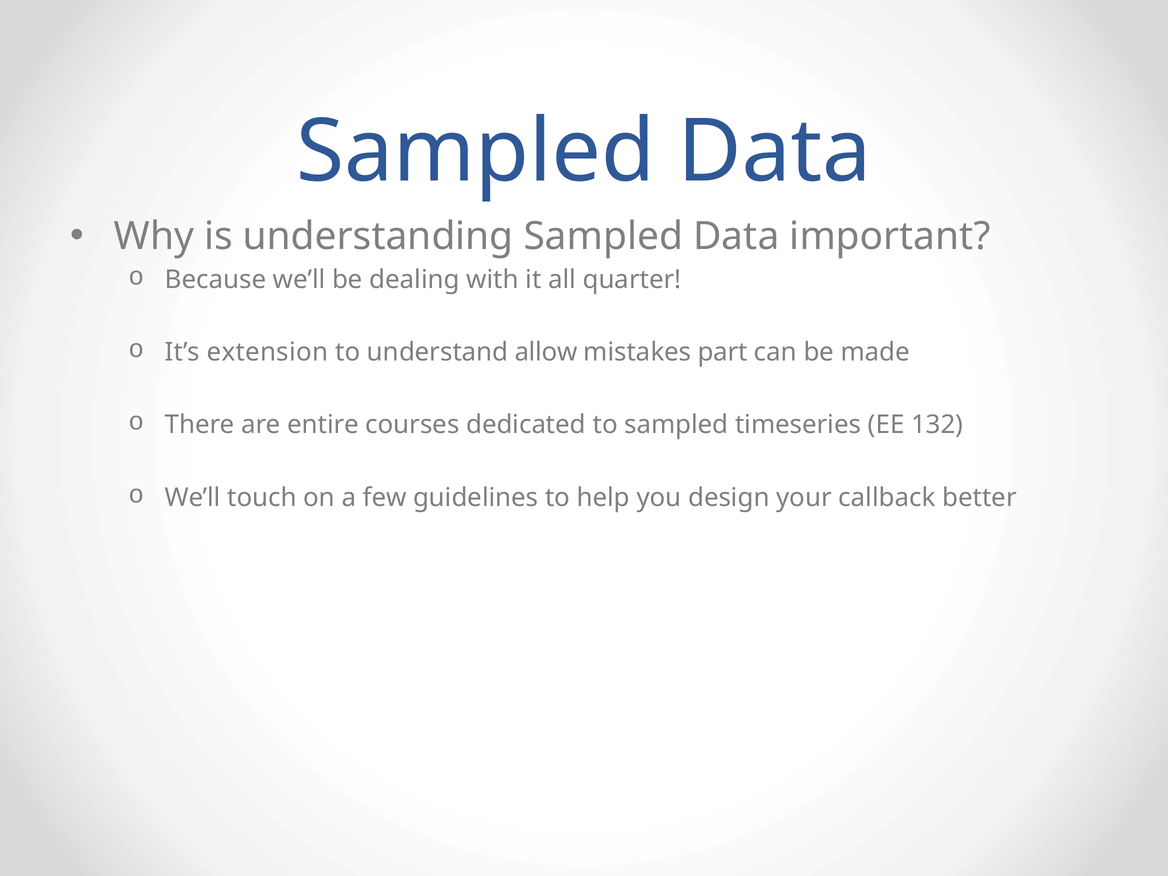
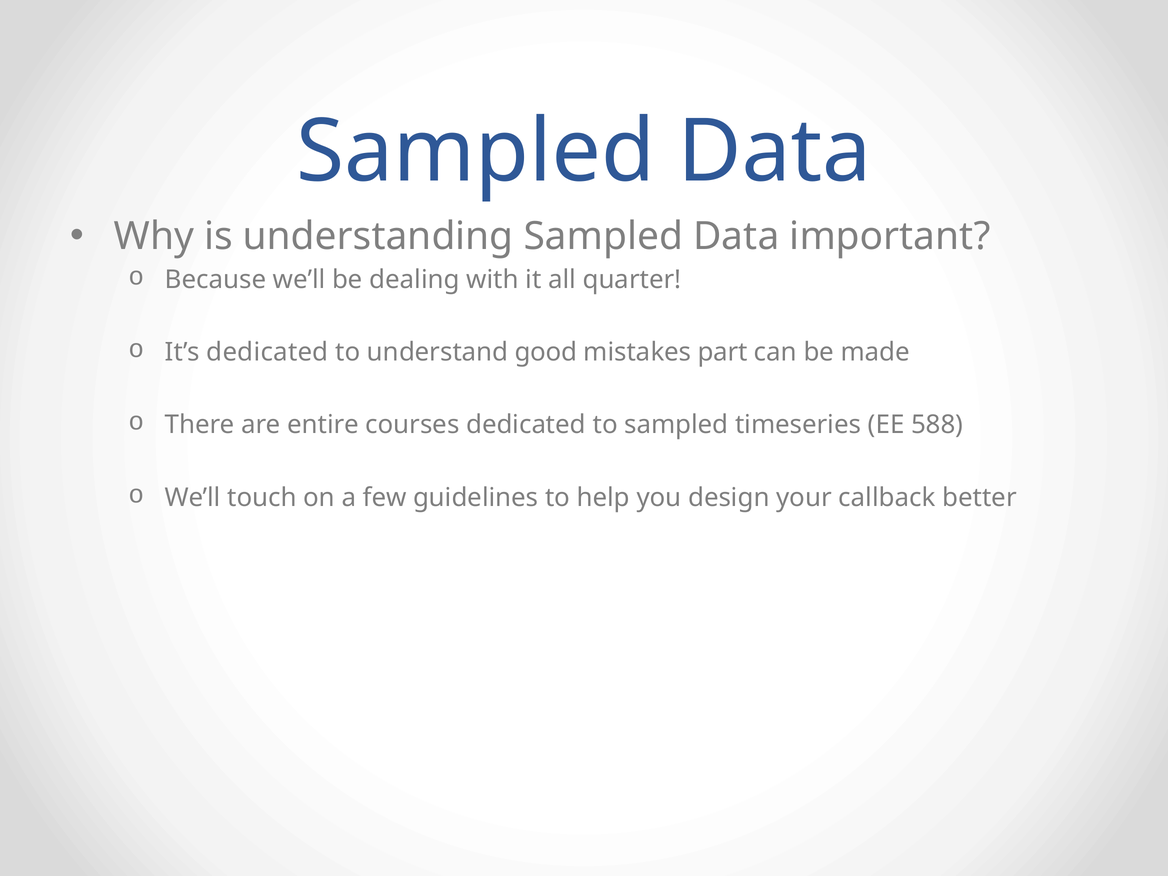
It’s extension: extension -> dedicated
allow: allow -> good
132: 132 -> 588
